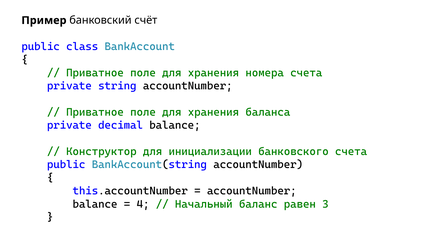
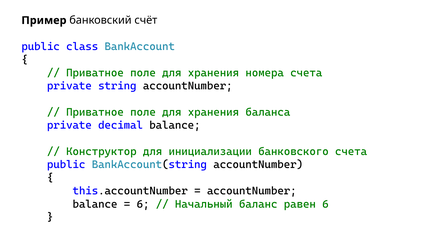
4 at (143, 204): 4 -> 6
равен 3: 3 -> 6
